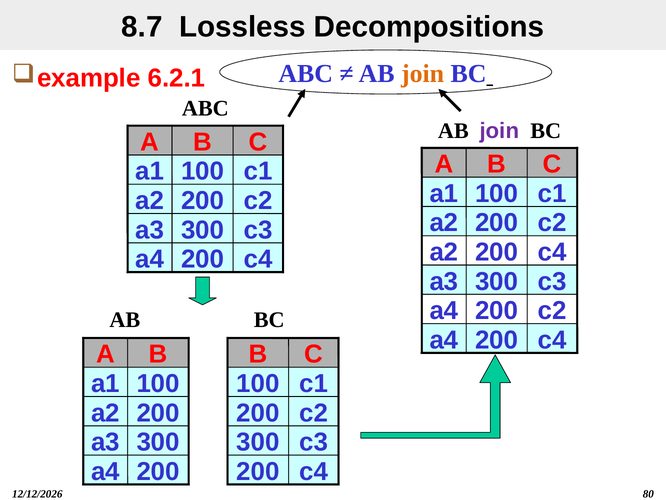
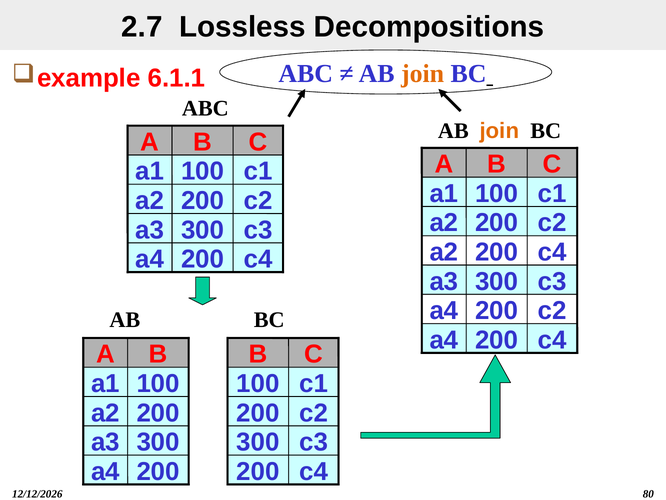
8.7: 8.7 -> 2.7
6.2.1: 6.2.1 -> 6.1.1
join at (499, 131) colour: purple -> orange
